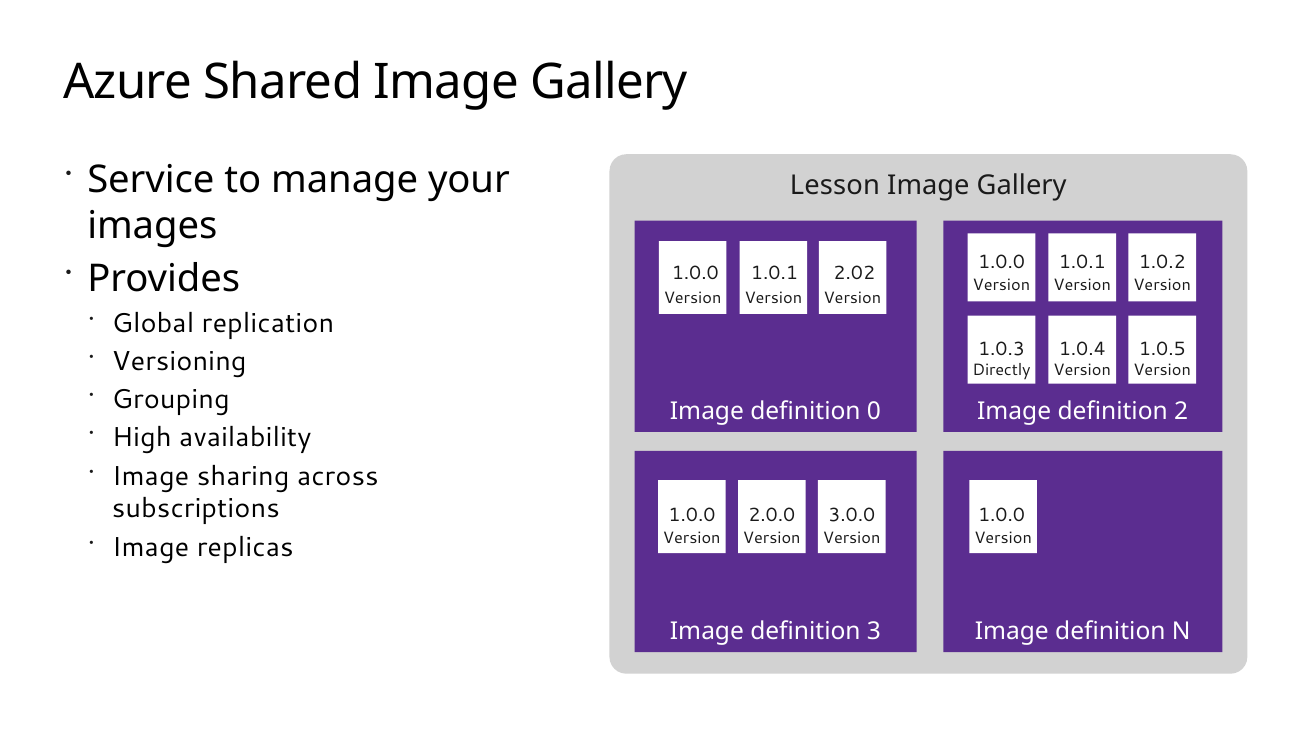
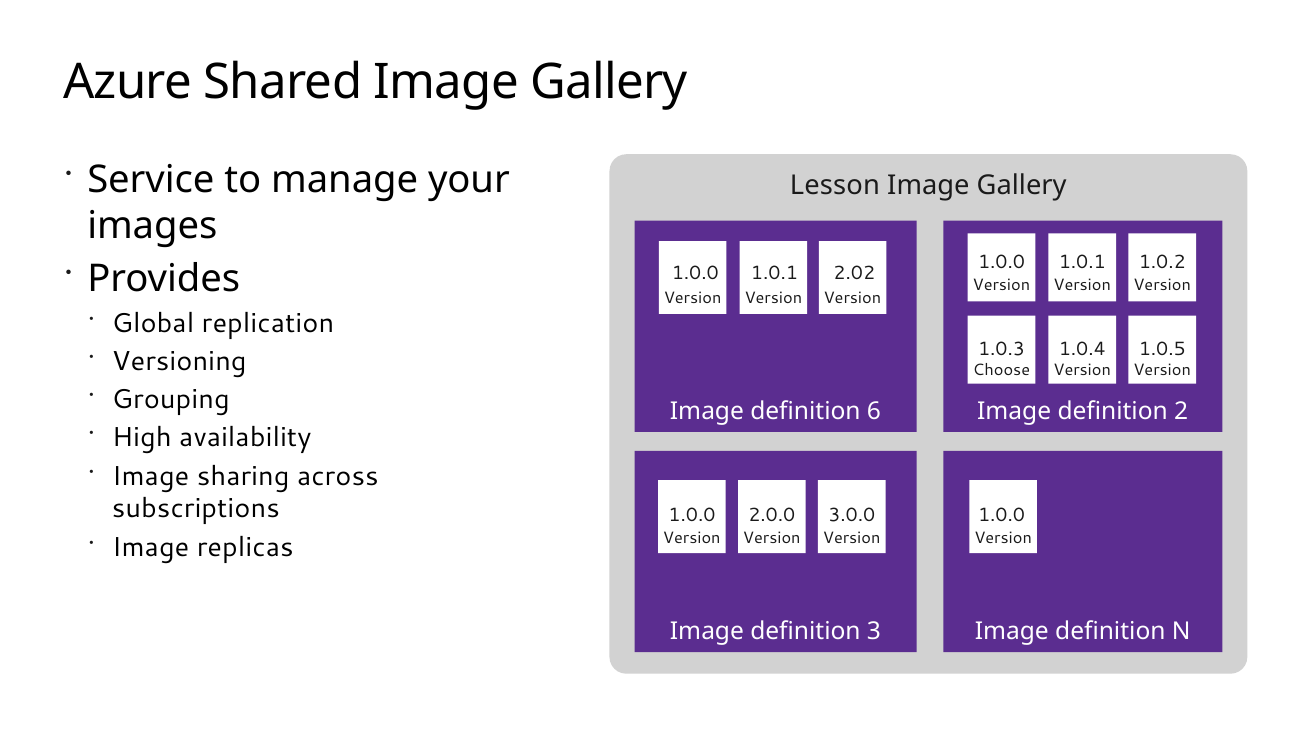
Directly: Directly -> Choose
0: 0 -> 6
